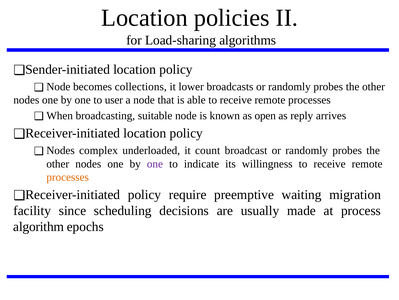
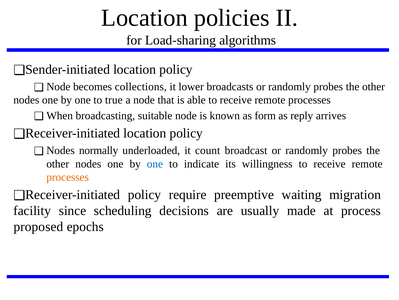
user: user -> true
open: open -> form
complex: complex -> normally
one at (155, 163) colour: purple -> blue
algorithm: algorithm -> proposed
